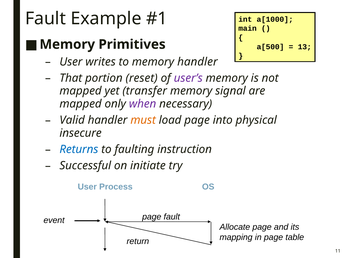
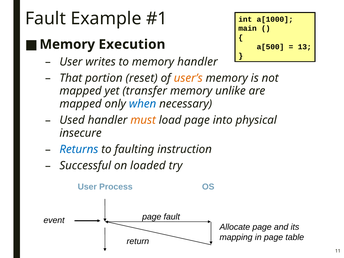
Primitives: Primitives -> Execution
user’s colour: purple -> orange
signal: signal -> unlike
when colour: purple -> blue
Valid: Valid -> Used
initiate: initiate -> loaded
